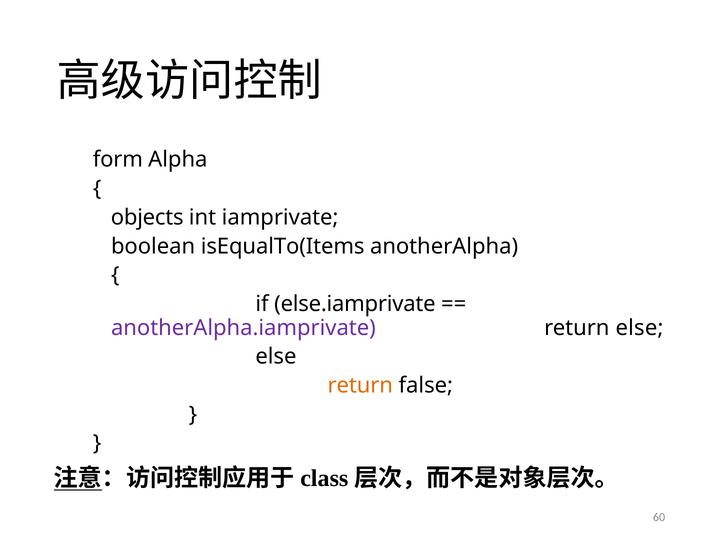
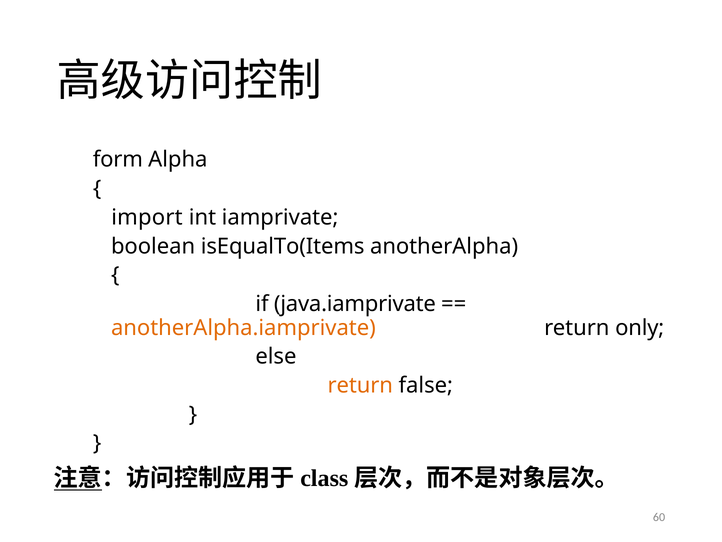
objects: objects -> import
else.iamprivate: else.iamprivate -> java.iamprivate
anotherAlpha.iamprivate colour: purple -> orange
return else: else -> only
